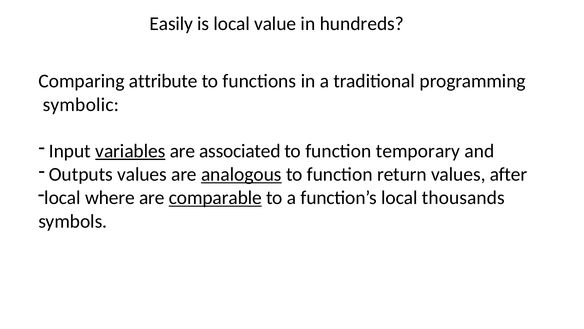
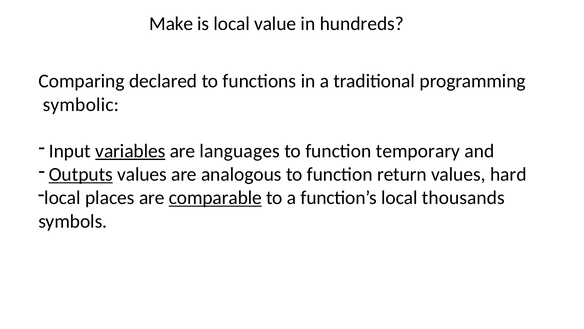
Easily: Easily -> Make
attribute: attribute -> declared
associated: associated -> languages
Outputs underline: none -> present
analogous underline: present -> none
after: after -> hard
where: where -> places
